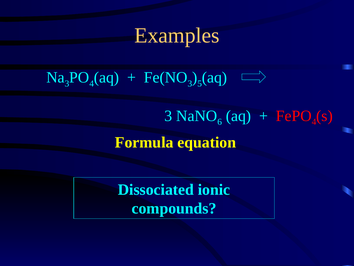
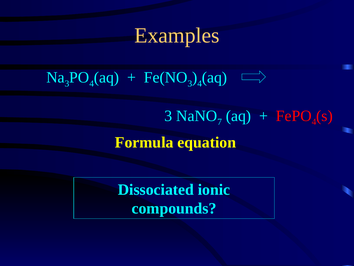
5 at (200, 83): 5 -> 4
6: 6 -> 7
